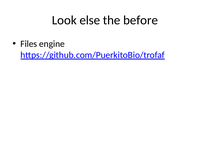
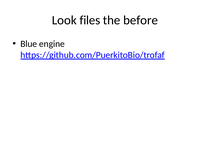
else: else -> files
Files: Files -> Blue
